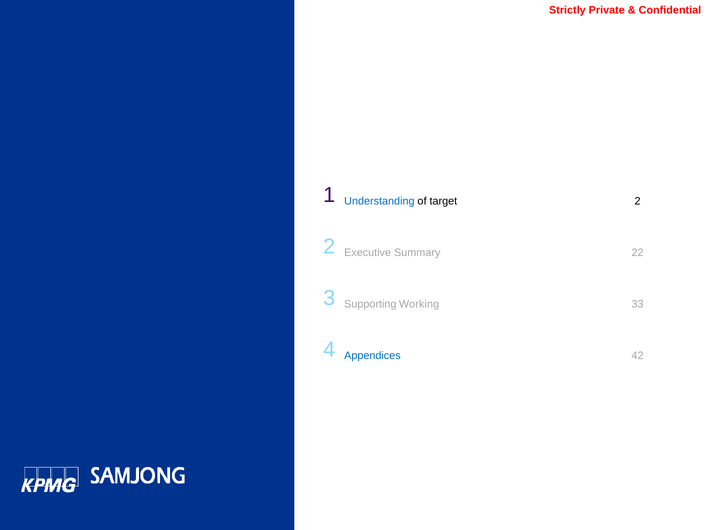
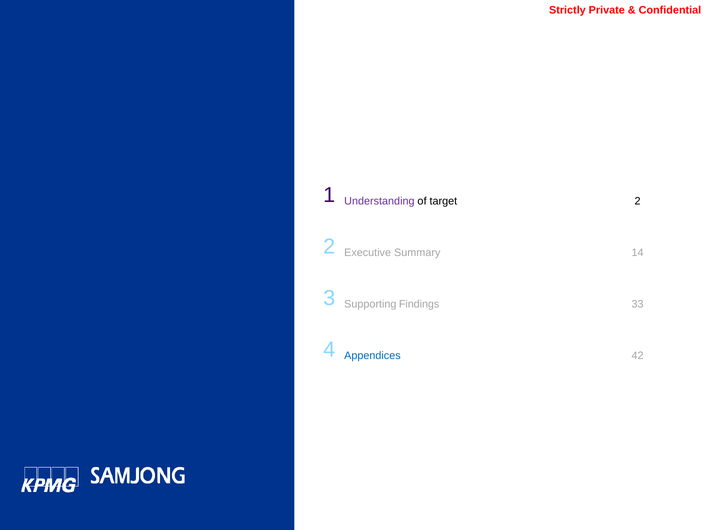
Understanding colour: blue -> purple
22: 22 -> 14
Working: Working -> Findings
